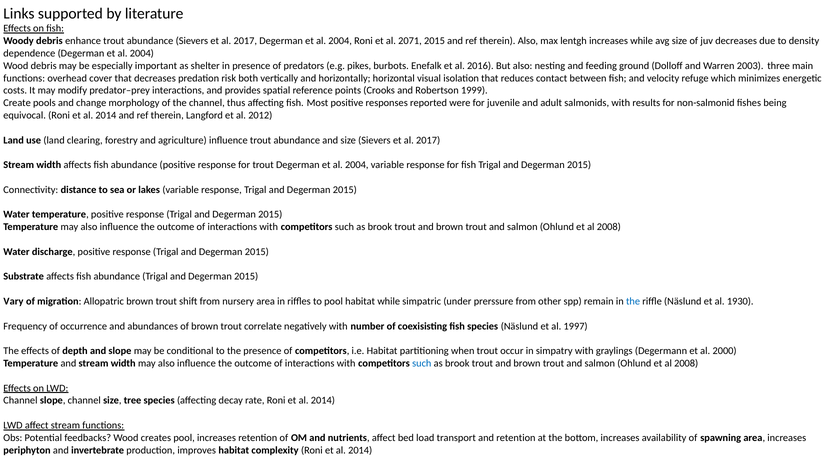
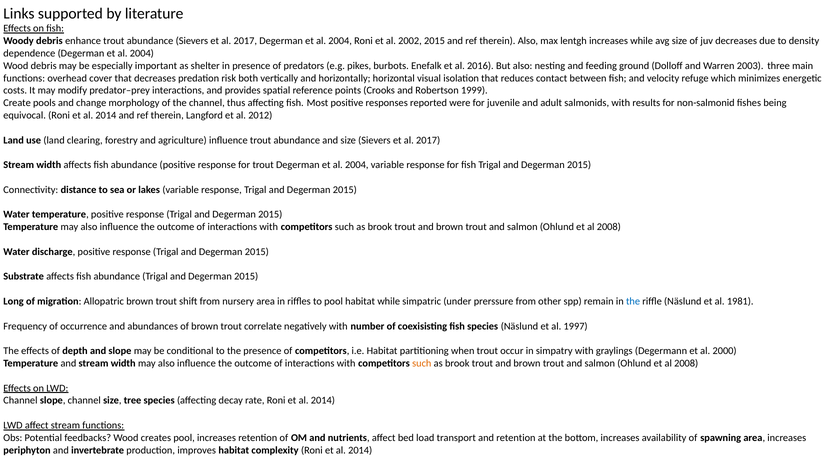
2071: 2071 -> 2002
Vary: Vary -> Long
1930: 1930 -> 1981
such at (422, 363) colour: blue -> orange
